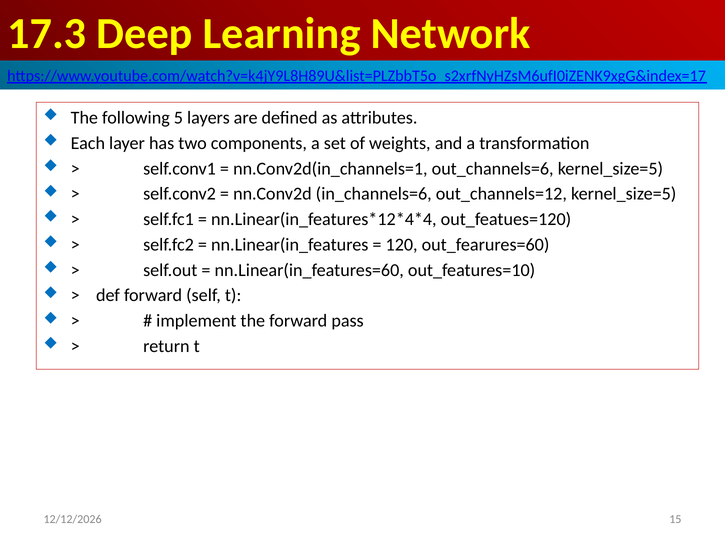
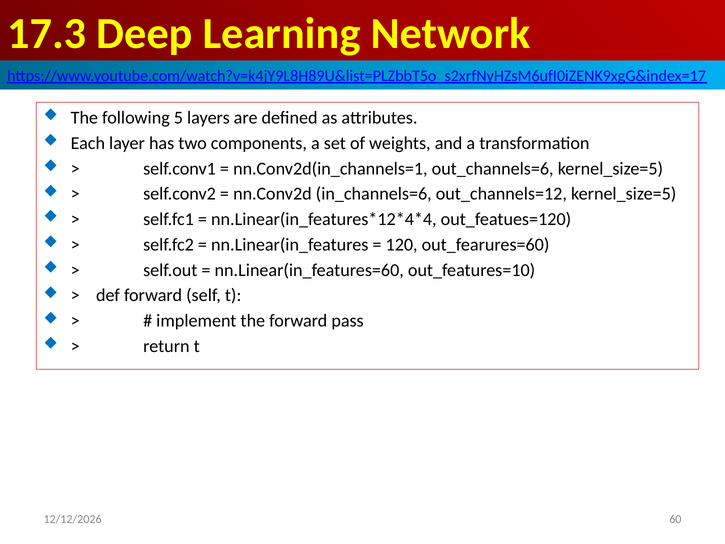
15: 15 -> 60
